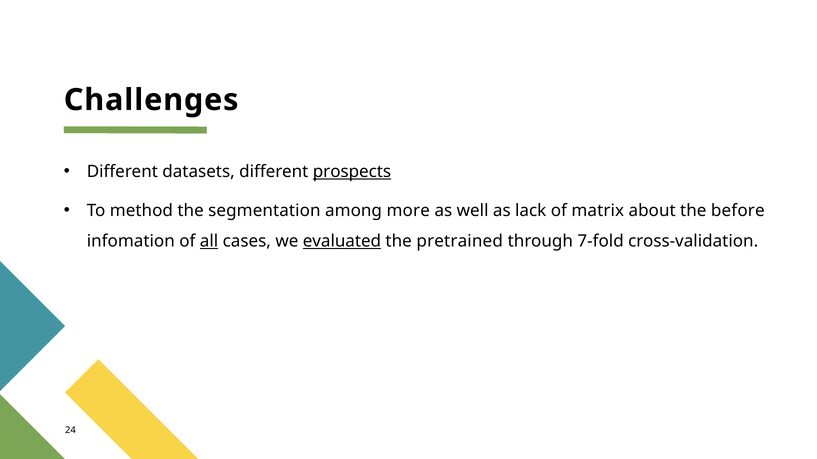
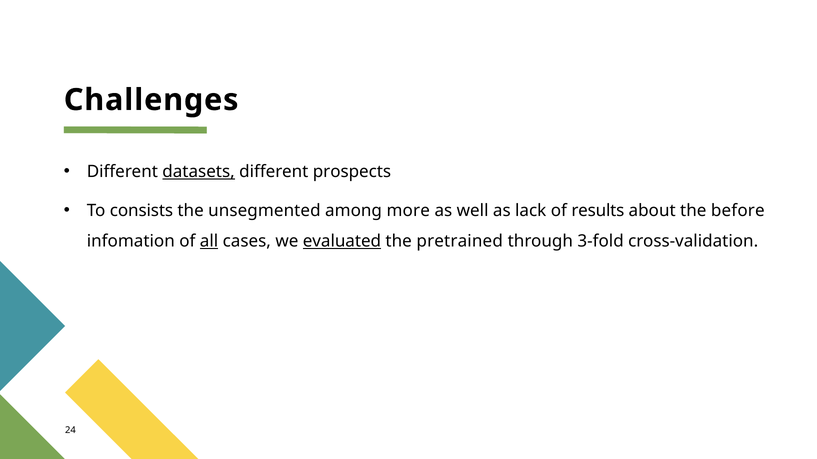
datasets underline: none -> present
prospects underline: present -> none
method: method -> consists
segmentation: segmentation -> unsegmented
matrix: matrix -> results
7-fold: 7-fold -> 3-fold
